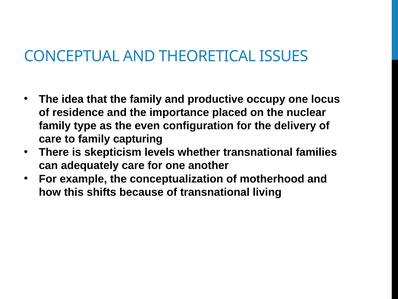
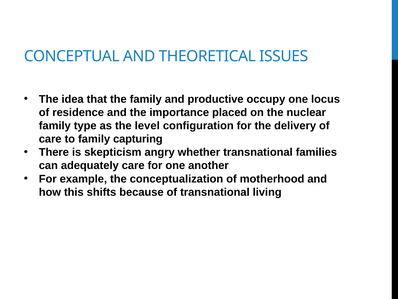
even: even -> level
levels: levels -> angry
